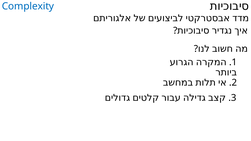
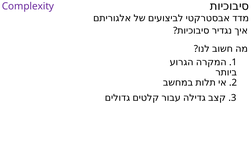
Complexity colour: blue -> purple
